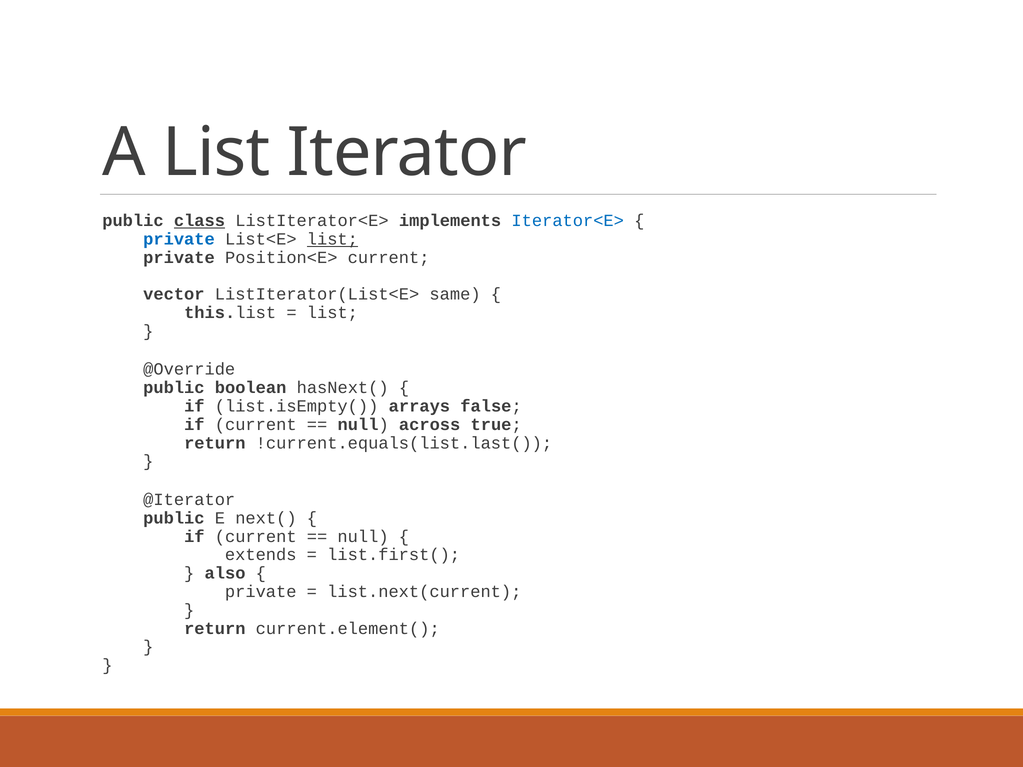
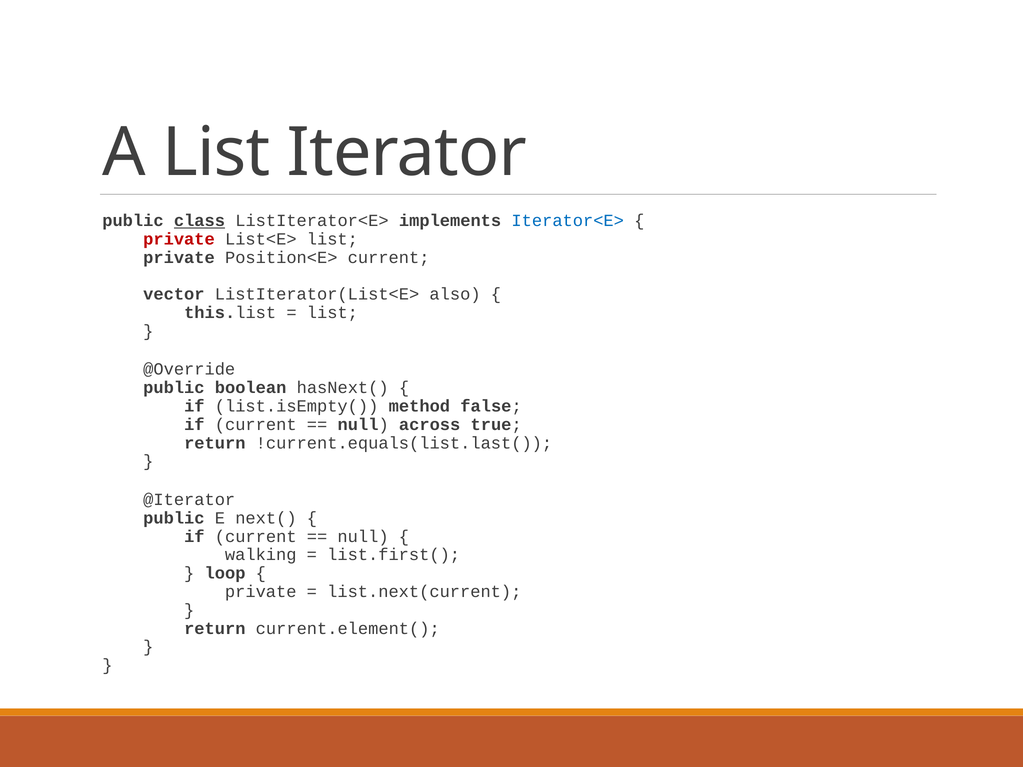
private at (179, 239) colour: blue -> red
list at (332, 239) underline: present -> none
same: same -> also
arrays: arrays -> method
extends: extends -> walking
also: also -> loop
